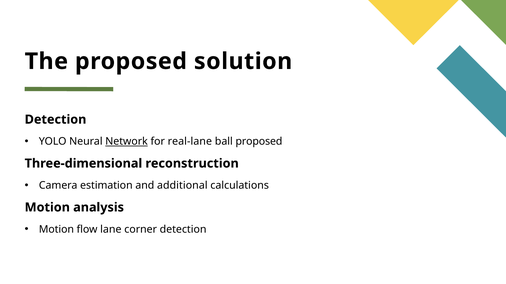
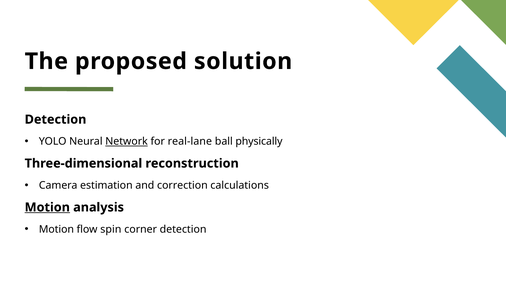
ball proposed: proposed -> physically
additional: additional -> correction
Motion at (47, 208) underline: none -> present
lane: lane -> spin
